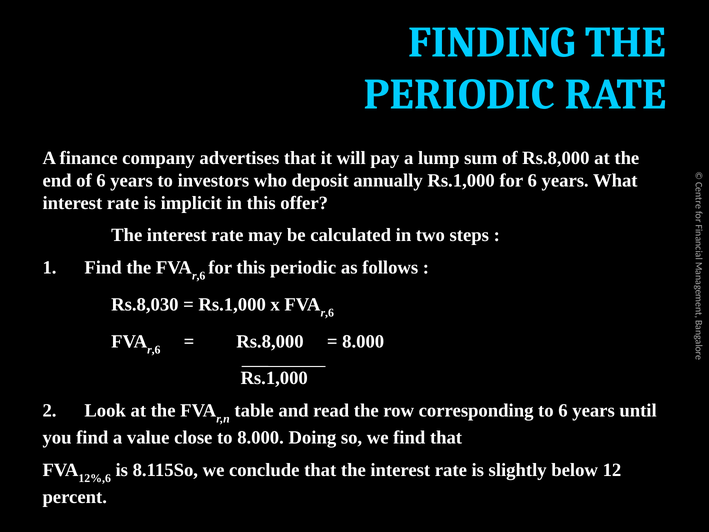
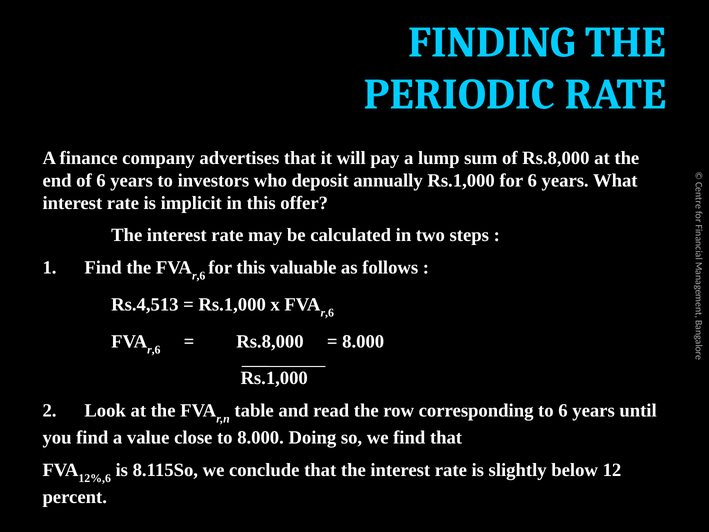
this periodic: periodic -> valuable
Rs.8,030: Rs.8,030 -> Rs.4,513
